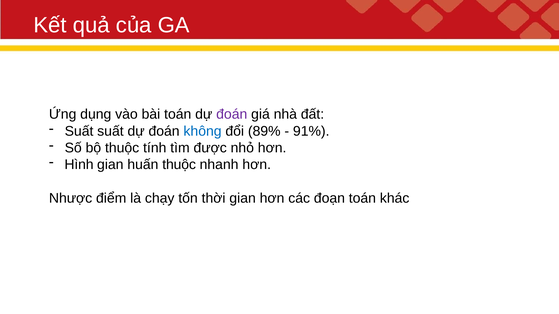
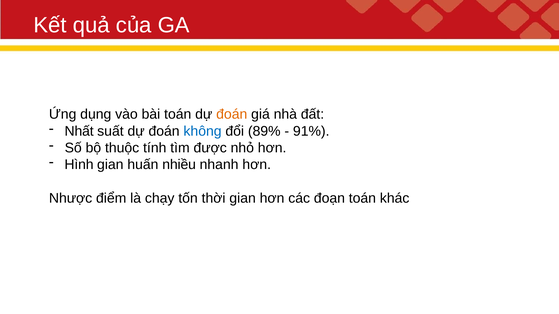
đoán at (232, 115) colour: purple -> orange
Suất at (79, 131): Suất -> Nhất
huấn thuộc: thuộc -> nhiều
